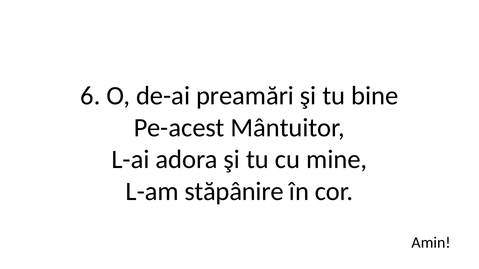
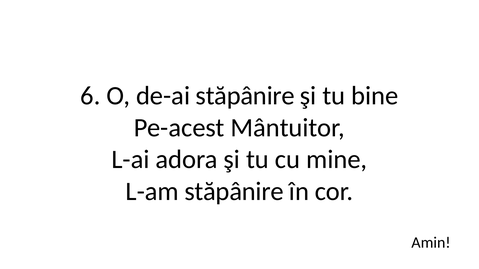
de-ai preamări: preamări -> stăpânire
